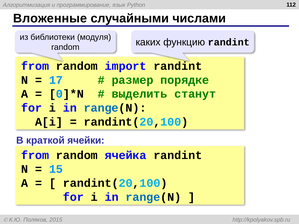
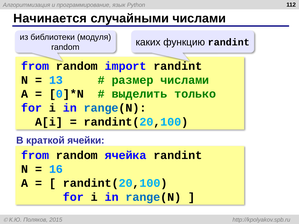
Вложенные: Вложенные -> Начинается
17: 17 -> 13
размер порядке: порядке -> числами
станут: станут -> только
15: 15 -> 16
